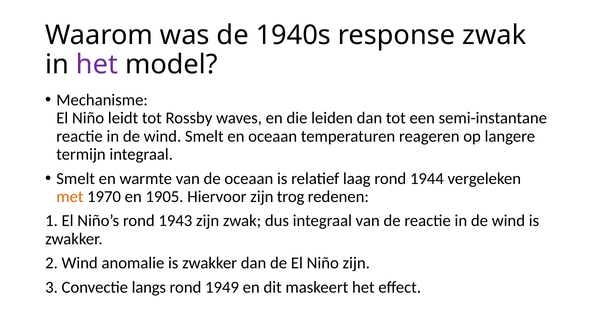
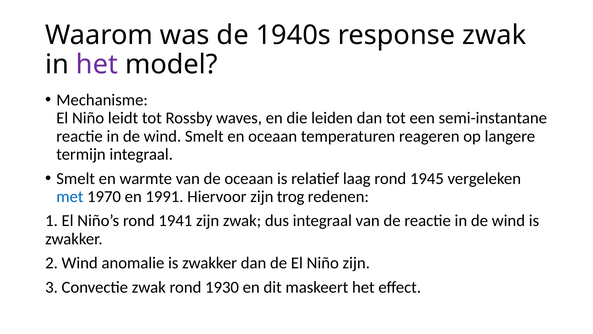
1944: 1944 -> 1945
met colour: orange -> blue
1905: 1905 -> 1991
1943: 1943 -> 1941
Convectie langs: langs -> zwak
1949: 1949 -> 1930
